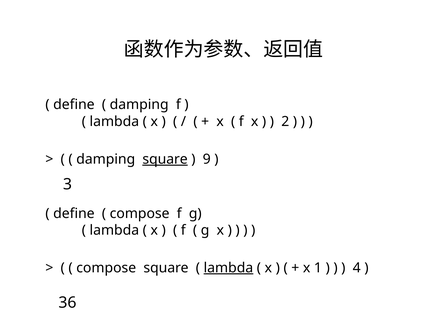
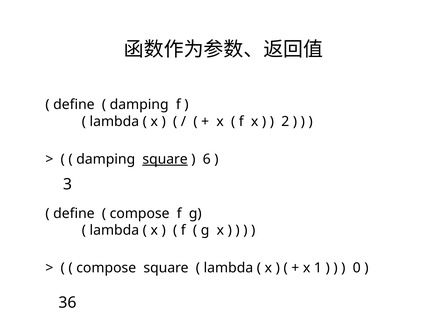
9: 9 -> 6
lambda at (228, 268) underline: present -> none
4: 4 -> 0
